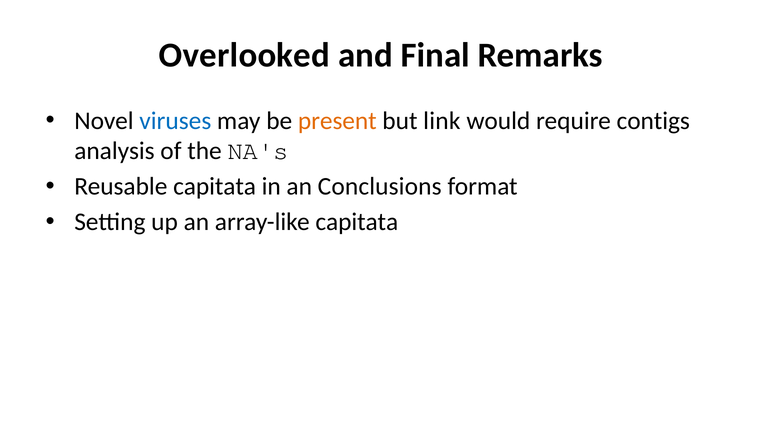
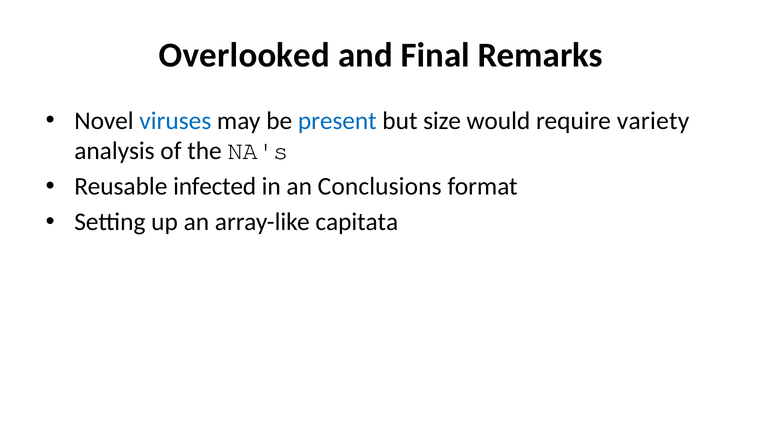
present colour: orange -> blue
link: link -> size
contigs: contigs -> variety
Reusable capitata: capitata -> infected
